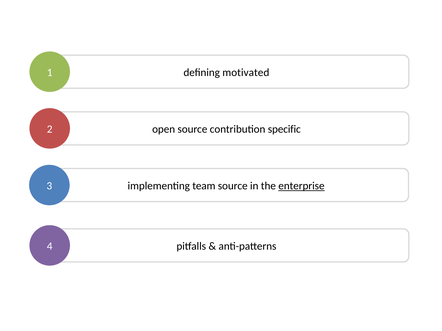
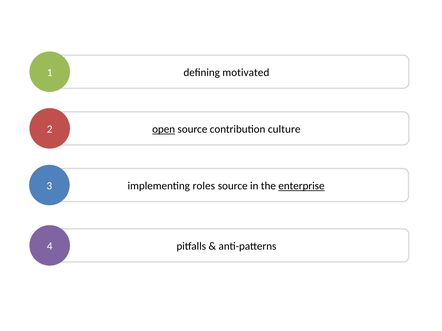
open underline: none -> present
specific: specific -> culture
team: team -> roles
